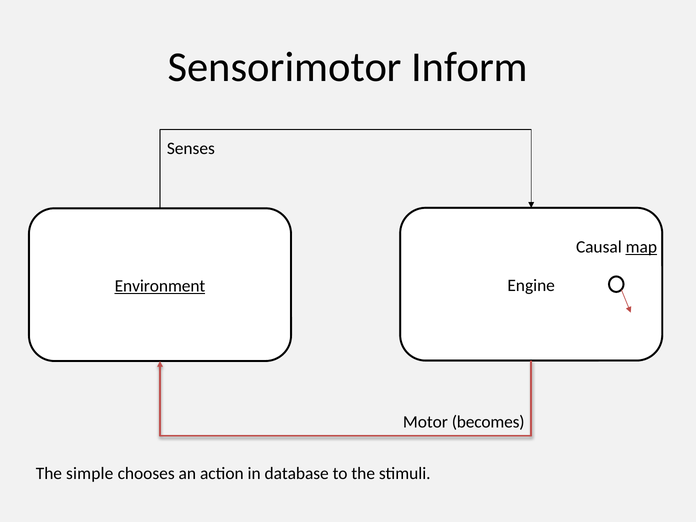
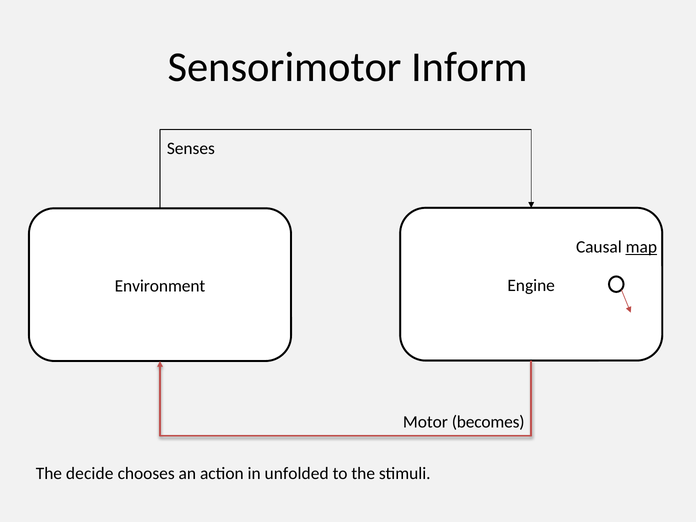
Environment underline: present -> none
simple: simple -> decide
database: database -> unfolded
